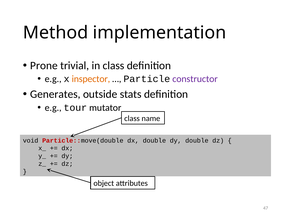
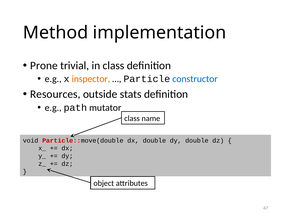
constructor colour: purple -> blue
Generates: Generates -> Resources
tour: tour -> path
